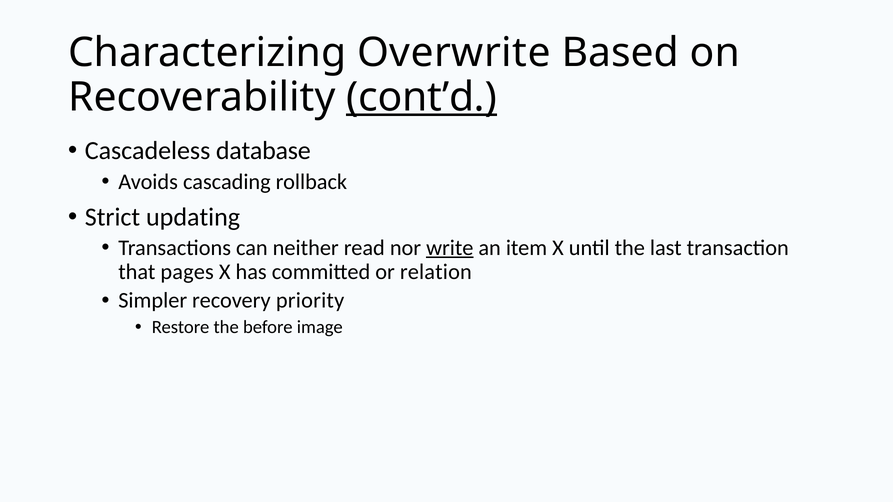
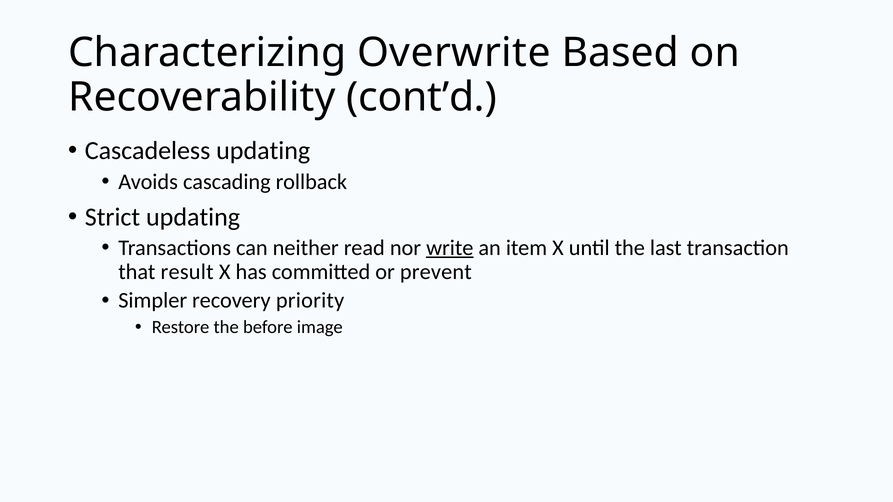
cont’d underline: present -> none
Cascadeless database: database -> updating
pages: pages -> result
relation: relation -> prevent
